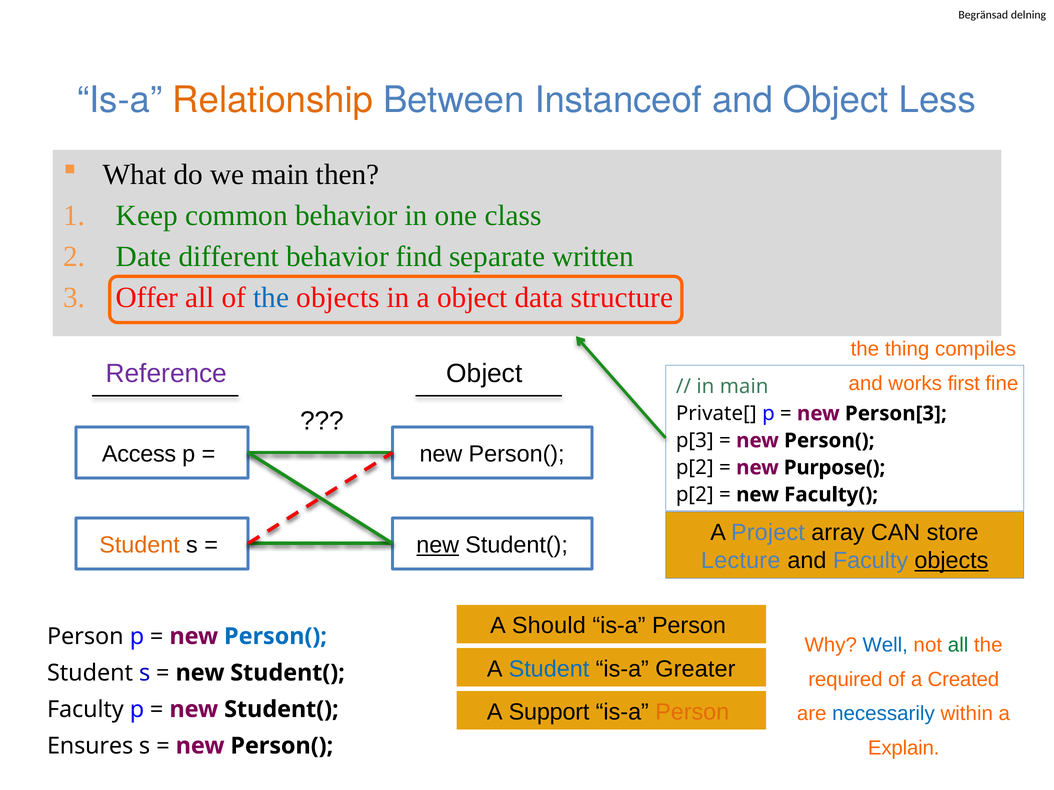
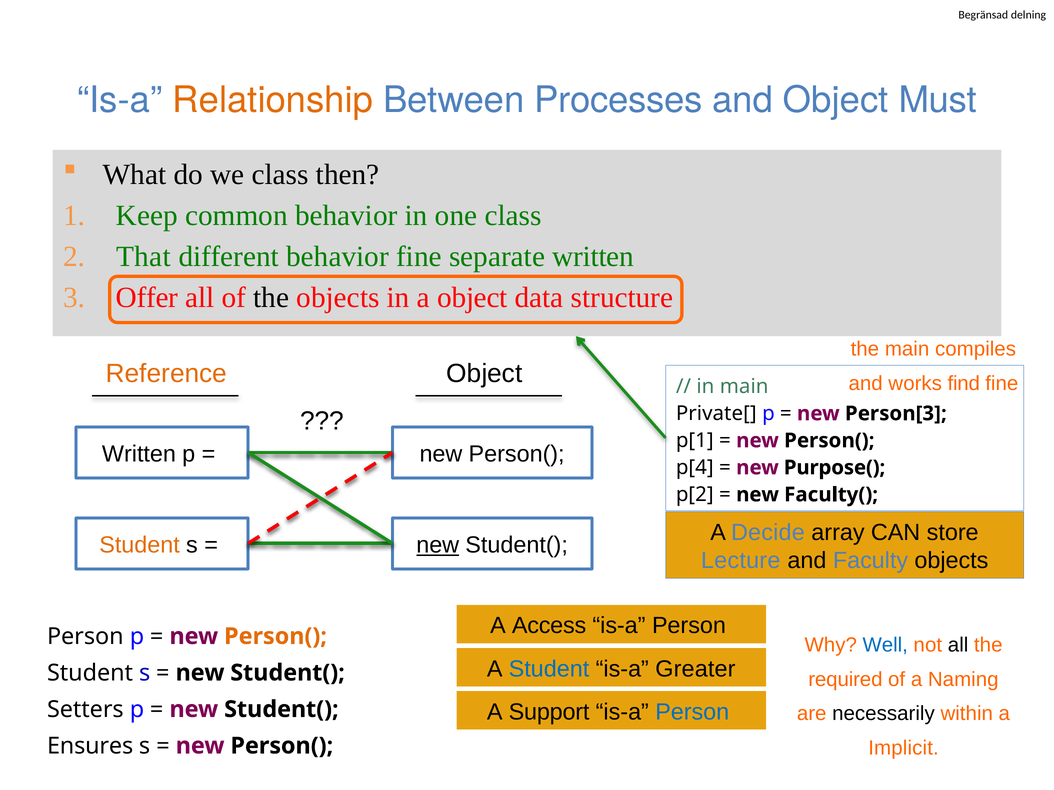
Instanceof: Instanceof -> Processes
Less: Less -> Must
we main: main -> class
Date: Date -> That
behavior find: find -> fine
the at (271, 298) colour: blue -> black
the thing: thing -> main
Reference colour: purple -> orange
first: first -> find
p[3: p[3 -> p[1
Access at (139, 454): Access -> Written
p[2 at (695, 468): p[2 -> p[4
Project: Project -> Decide
objects at (951, 561) underline: present -> none
Should: Should -> Access
Person( at (276, 637) colour: blue -> orange
all at (958, 645) colour: green -> black
Created: Created -> Naming
Person at (692, 712) colour: orange -> blue
Faculty at (85, 710): Faculty -> Setters
necessarily colour: blue -> black
Explain: Explain -> Implicit
